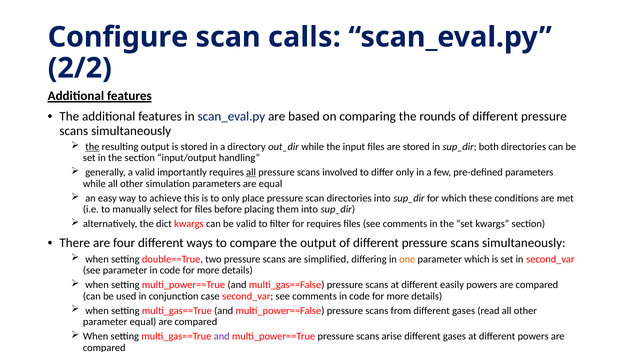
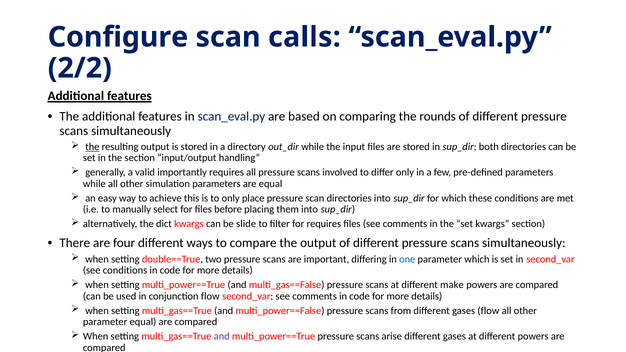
all at (251, 173) underline: present -> none
be valid: valid -> slide
simplified: simplified -> important
one colour: orange -> blue
see parameter: parameter -> conditions
easily: easily -> make
conjunction case: case -> flow
gases read: read -> flow
